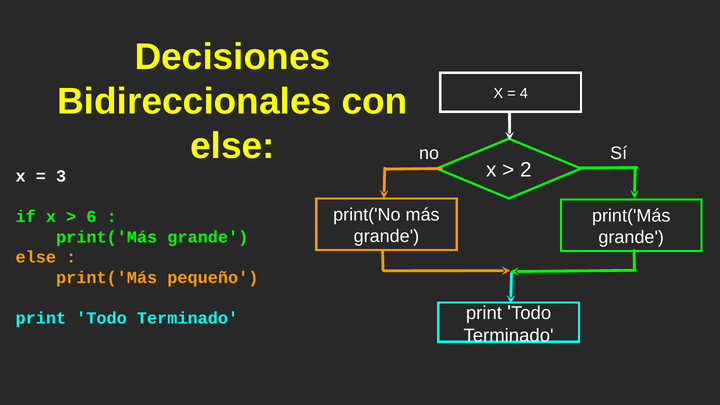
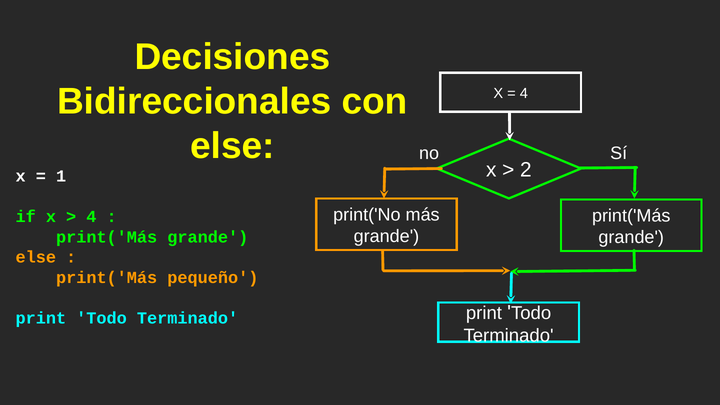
3: 3 -> 1
6 at (91, 217): 6 -> 4
